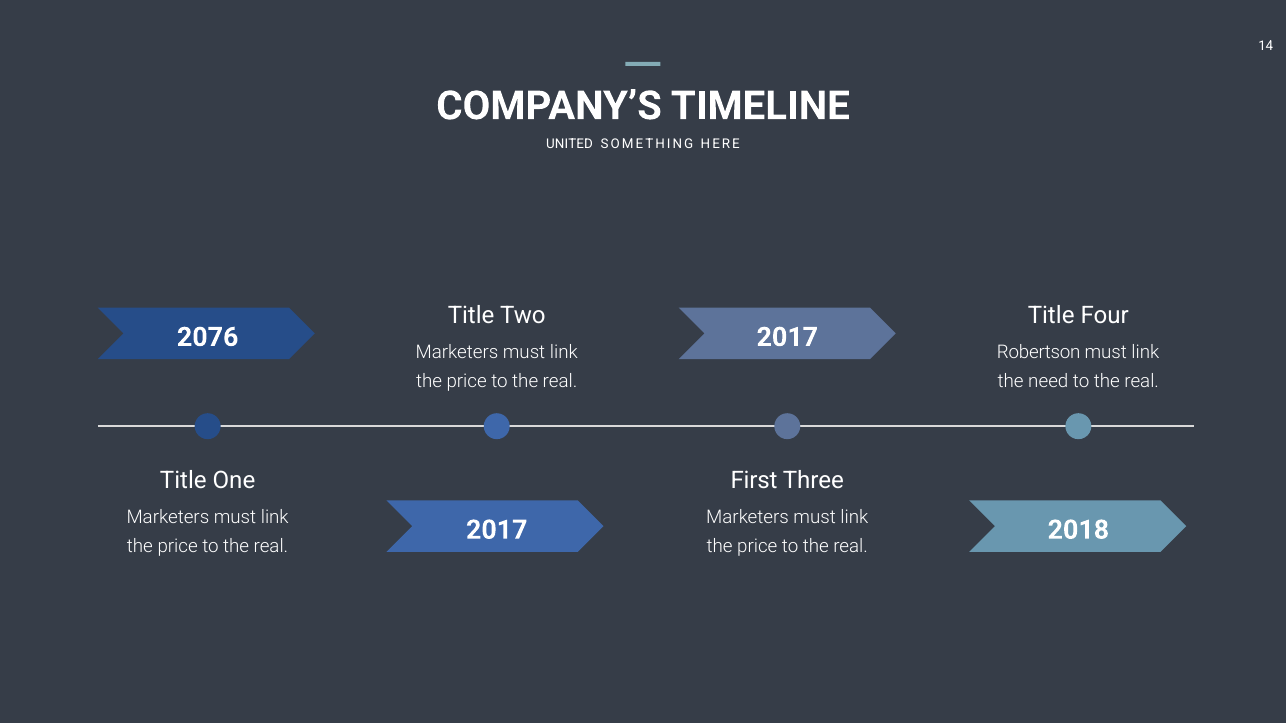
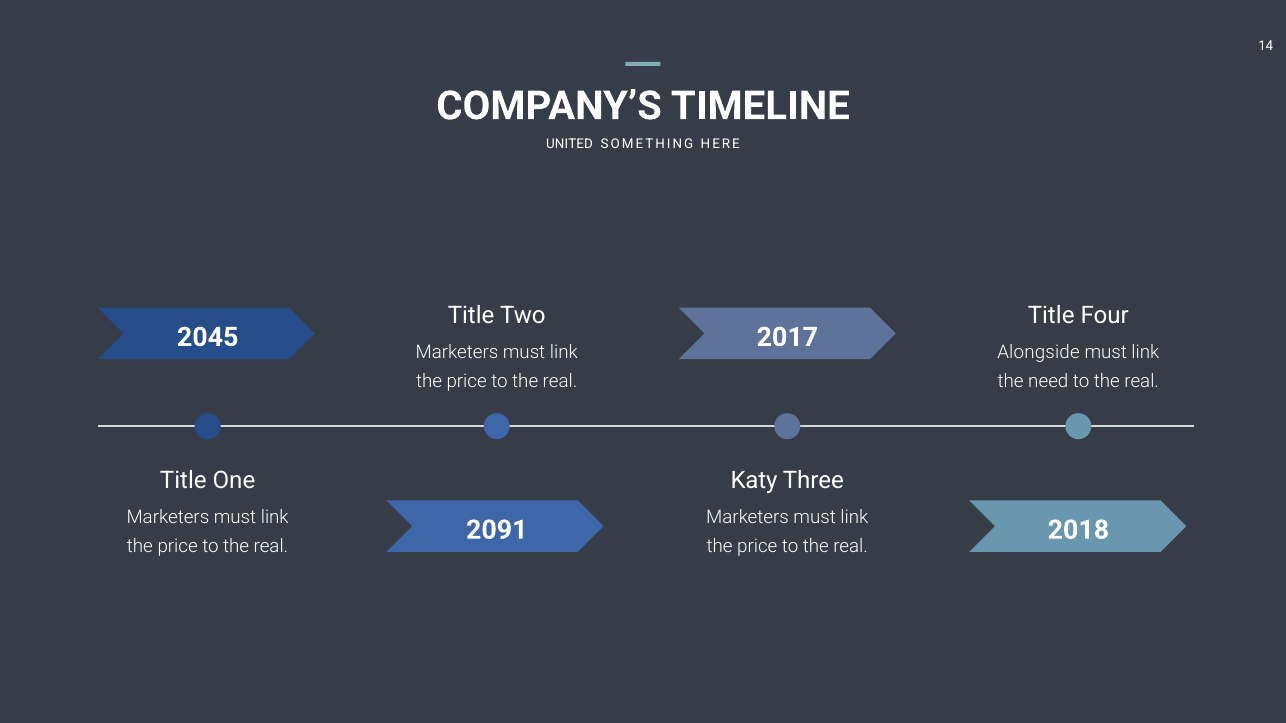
2076: 2076 -> 2045
Robertson: Robertson -> Alongside
First: First -> Katy
2017 at (497, 530): 2017 -> 2091
